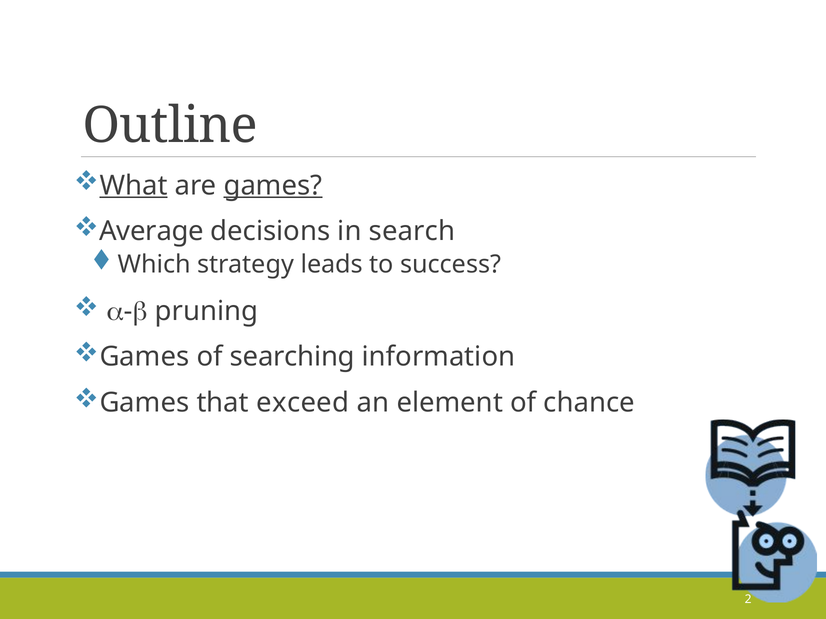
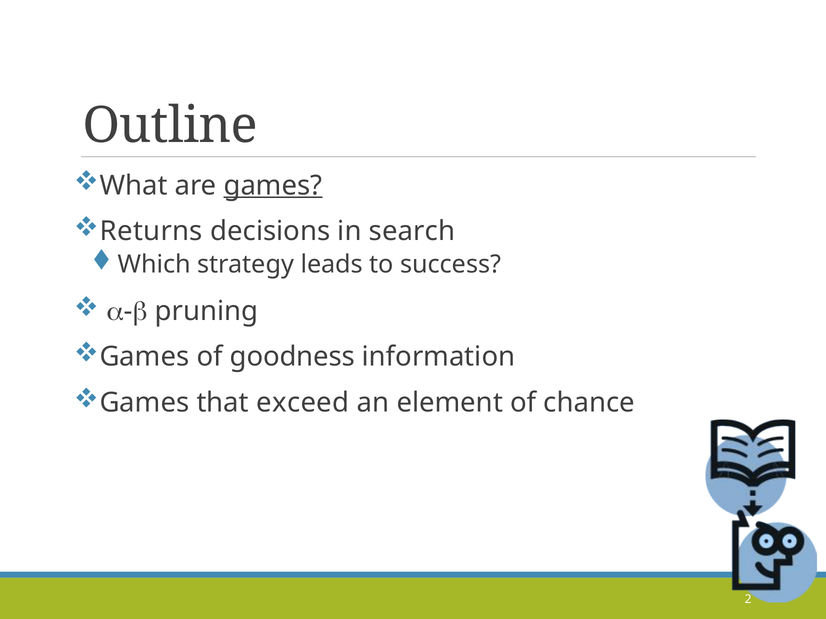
What underline: present -> none
Average: Average -> Returns
searching: searching -> goodness
